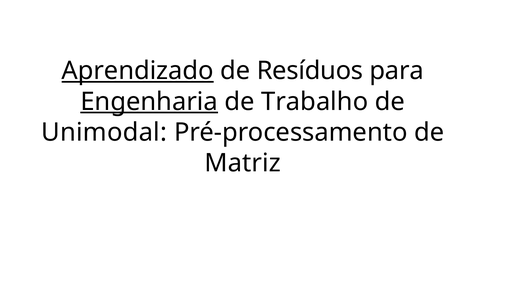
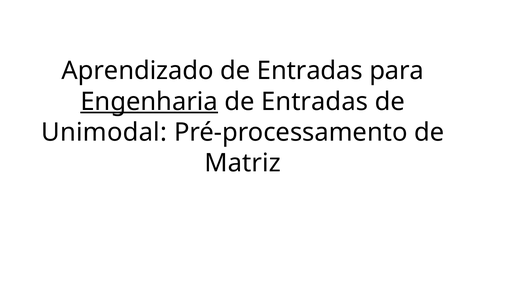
Aprendizado underline: present -> none
Resíduos at (310, 71): Resíduos -> Entradas
Trabalho at (315, 101): Trabalho -> Entradas
